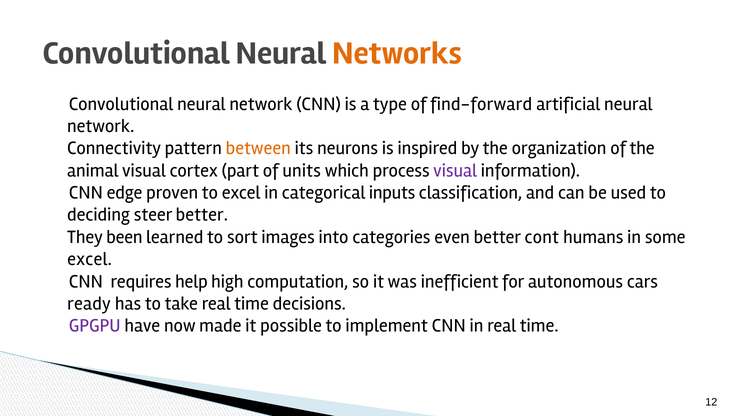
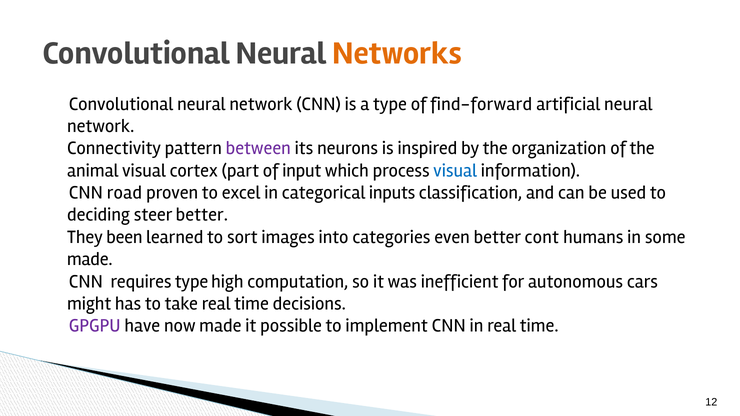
between colour: orange -> purple
units: units -> input
visual at (455, 171) colour: purple -> blue
edge: edge -> road
excel at (90, 259): excel -> made
requires help: help -> type
ready: ready -> might
